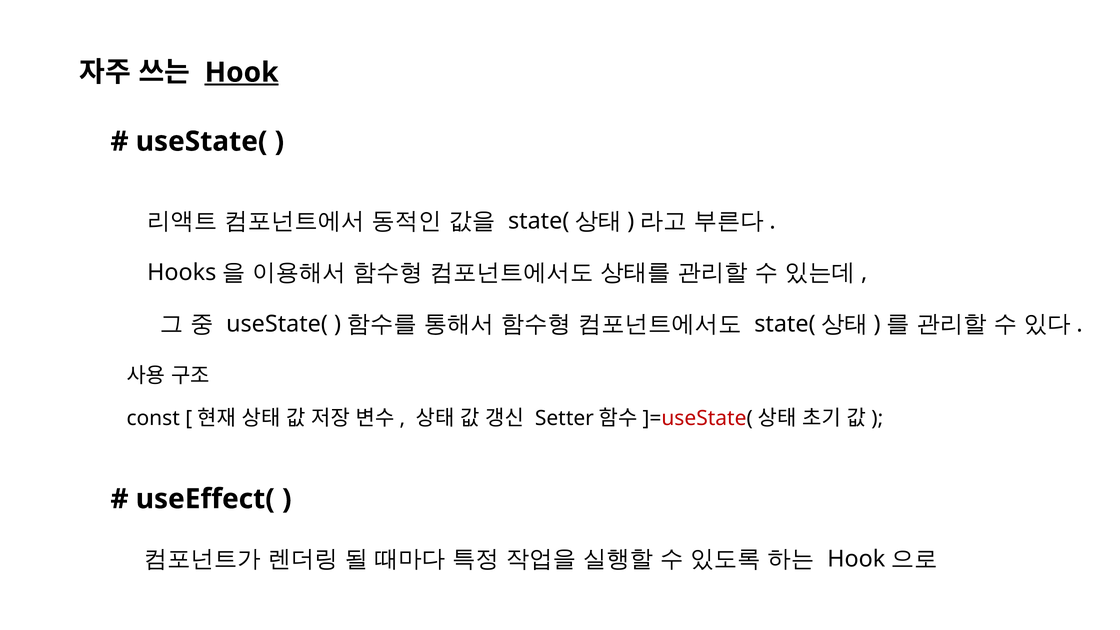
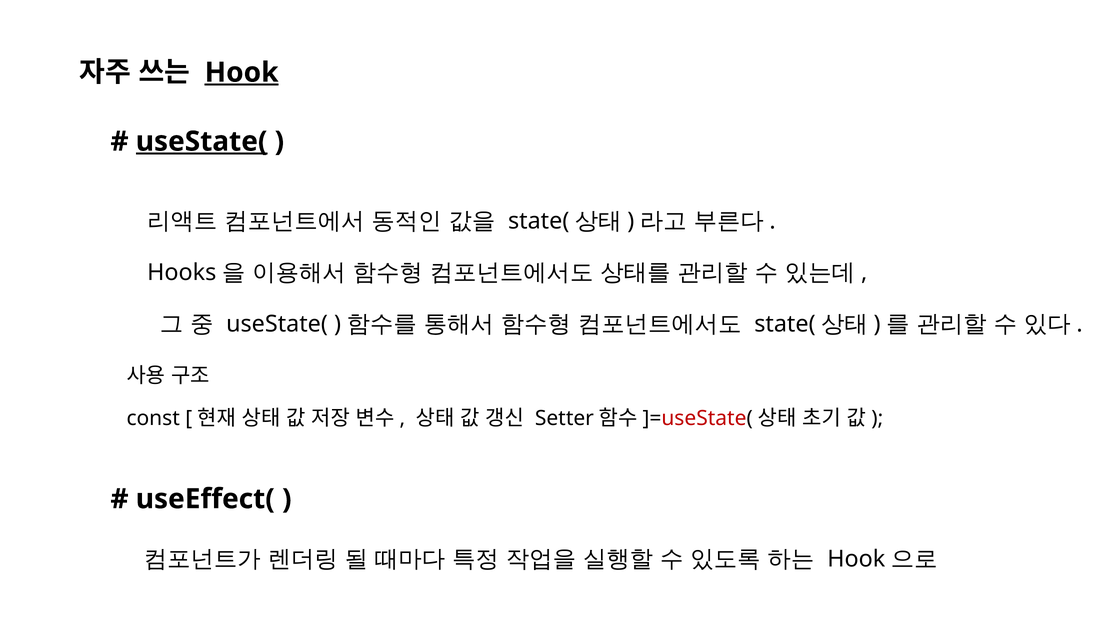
useState( at (202, 141) underline: none -> present
